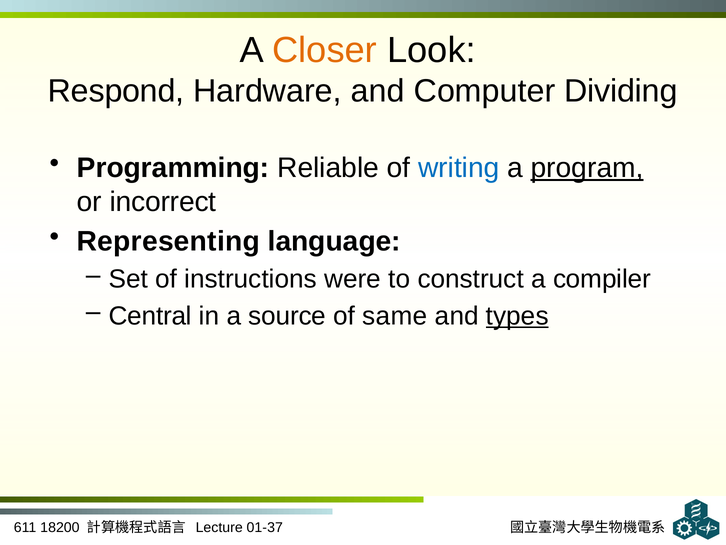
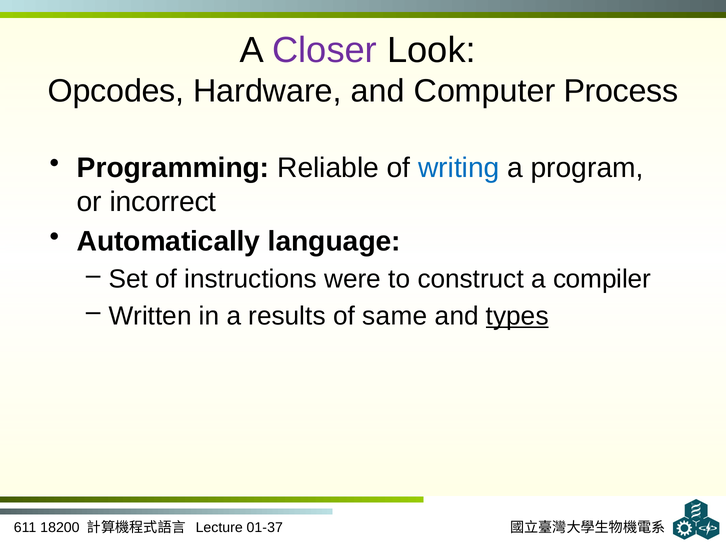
Closer colour: orange -> purple
Respond: Respond -> Opcodes
Dividing: Dividing -> Process
program underline: present -> none
Representing: Representing -> Automatically
Central: Central -> Written
source: source -> results
